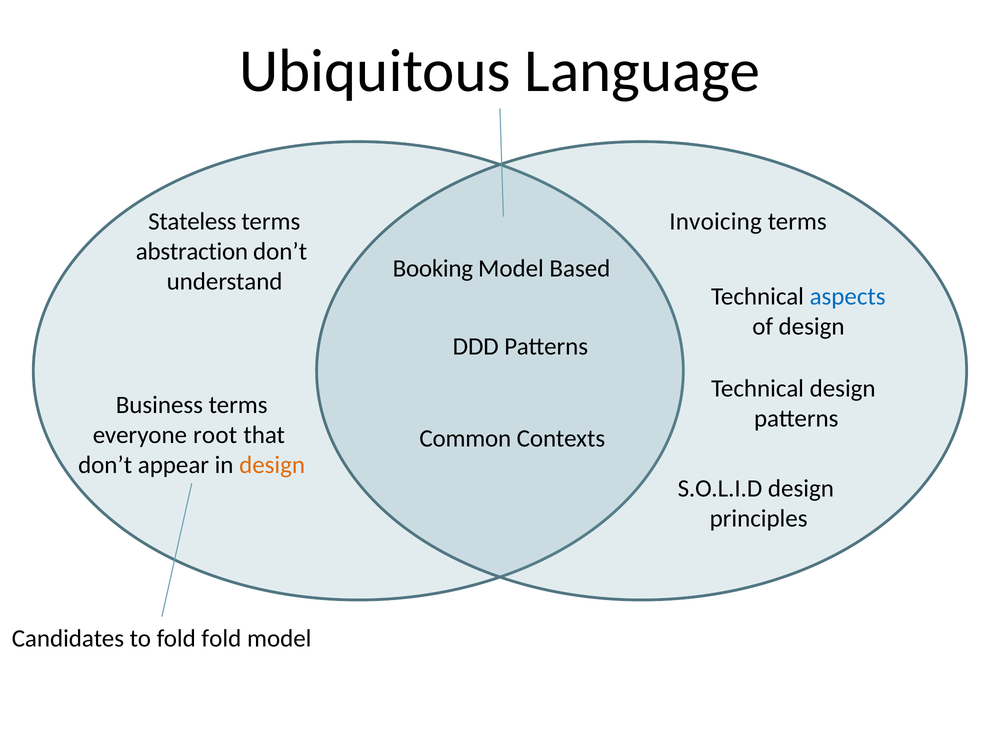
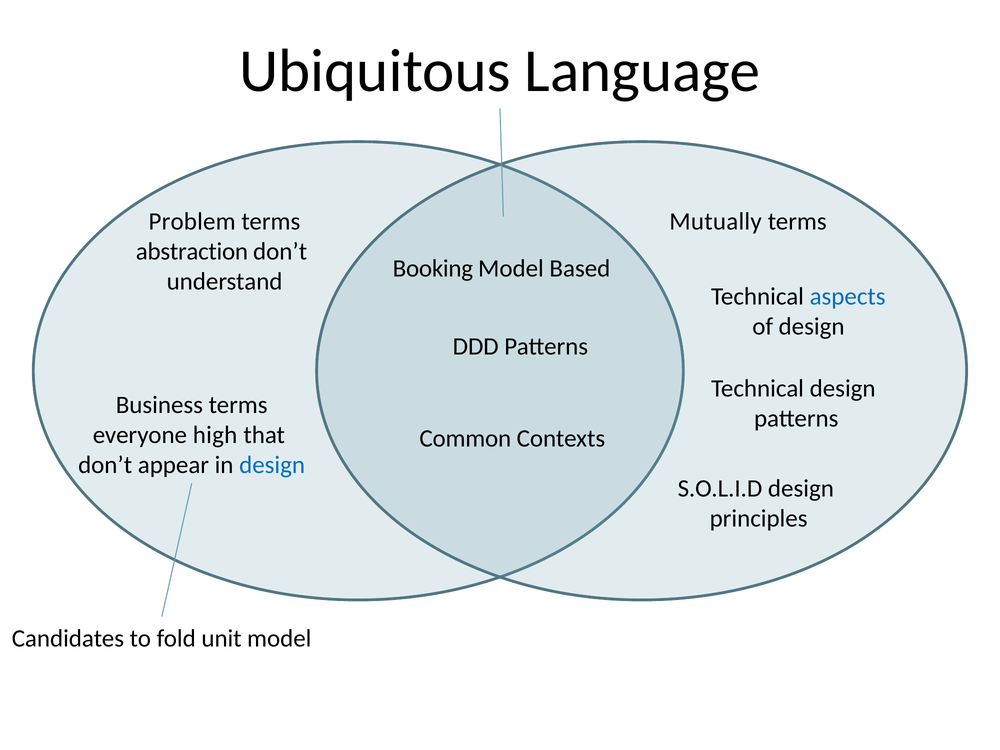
Stateless: Stateless -> Problem
Invoicing: Invoicing -> Mutually
root: root -> high
design at (272, 465) colour: orange -> blue
fold fold: fold -> unit
